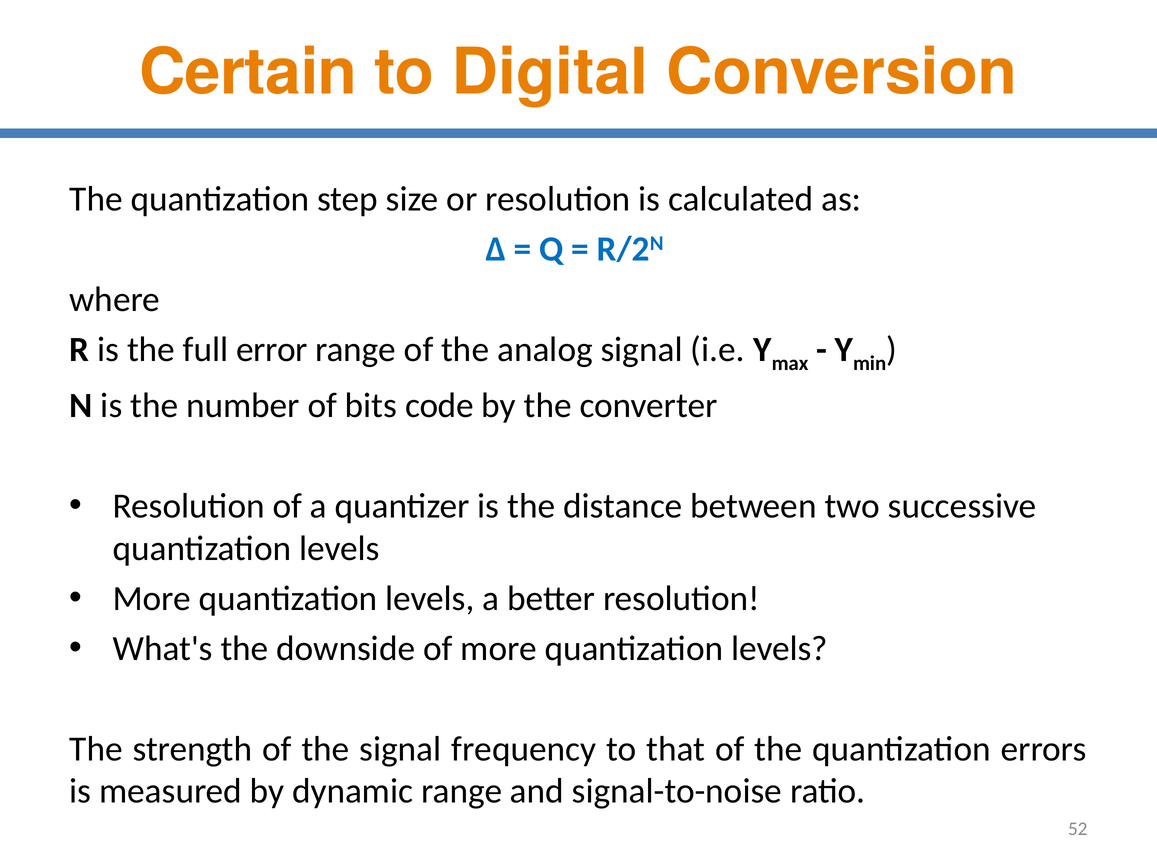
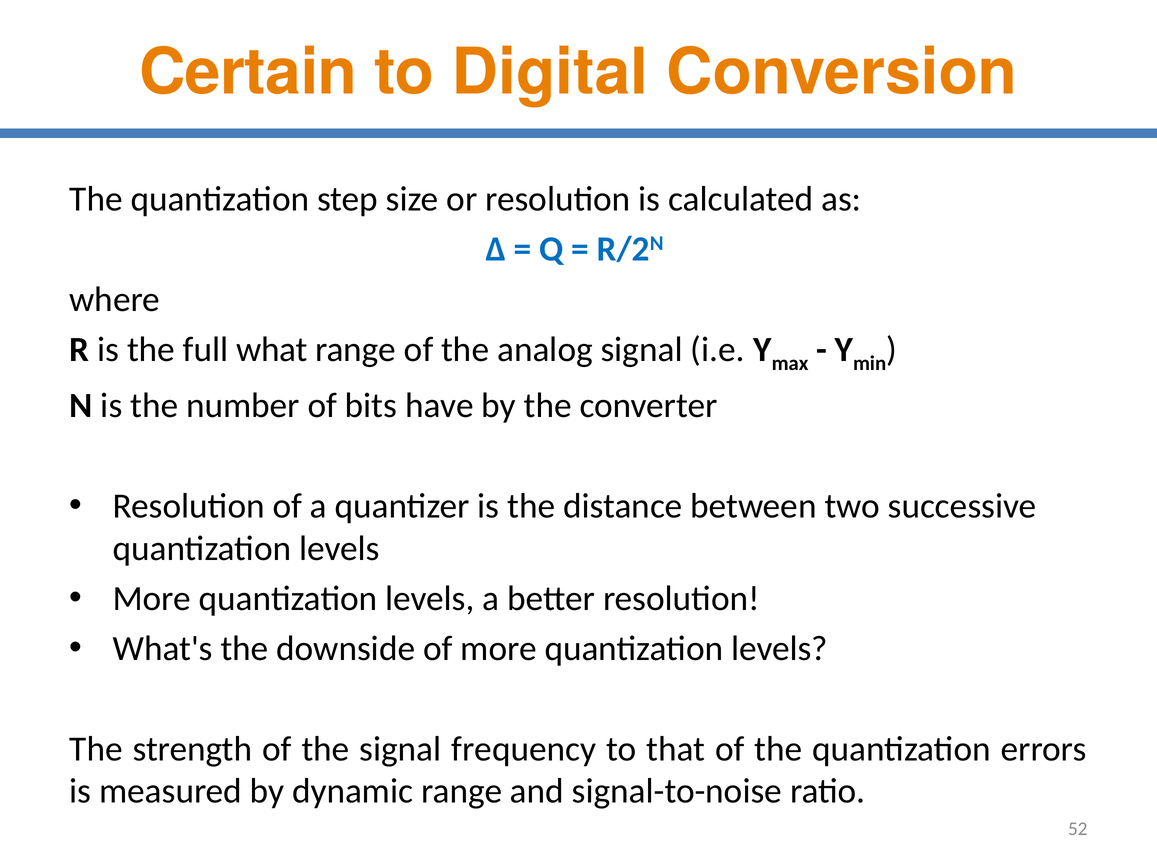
error: error -> what
code: code -> have
